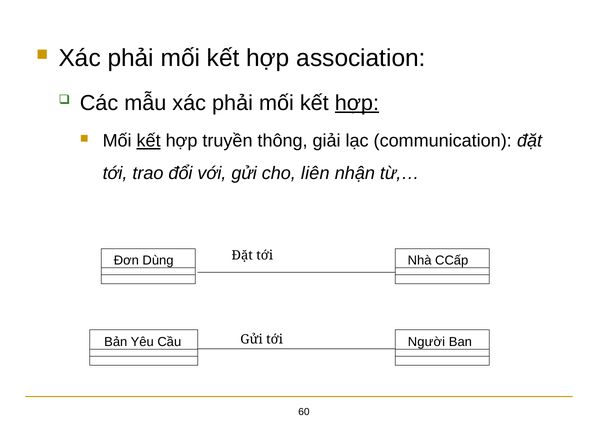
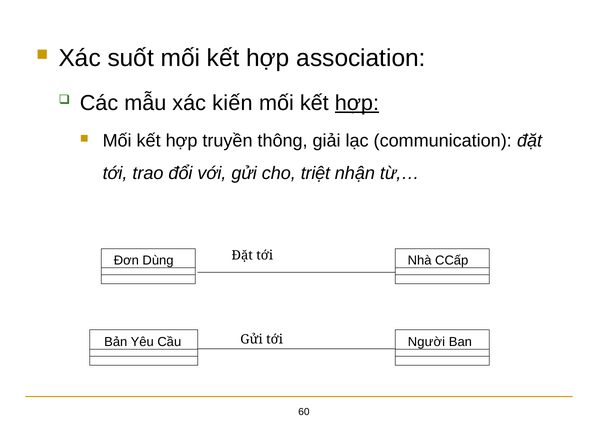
phải at (131, 58): phải -> suốt
mẫu xác phải: phải -> kiến
kết at (149, 141) underline: present -> none
liên: liên -> triệt
